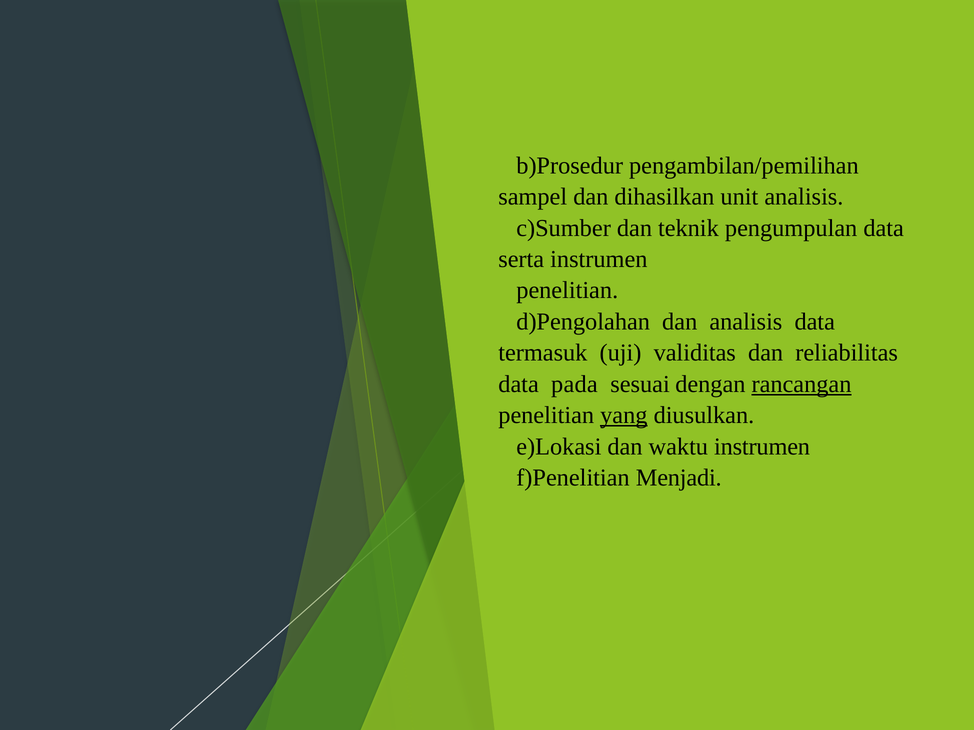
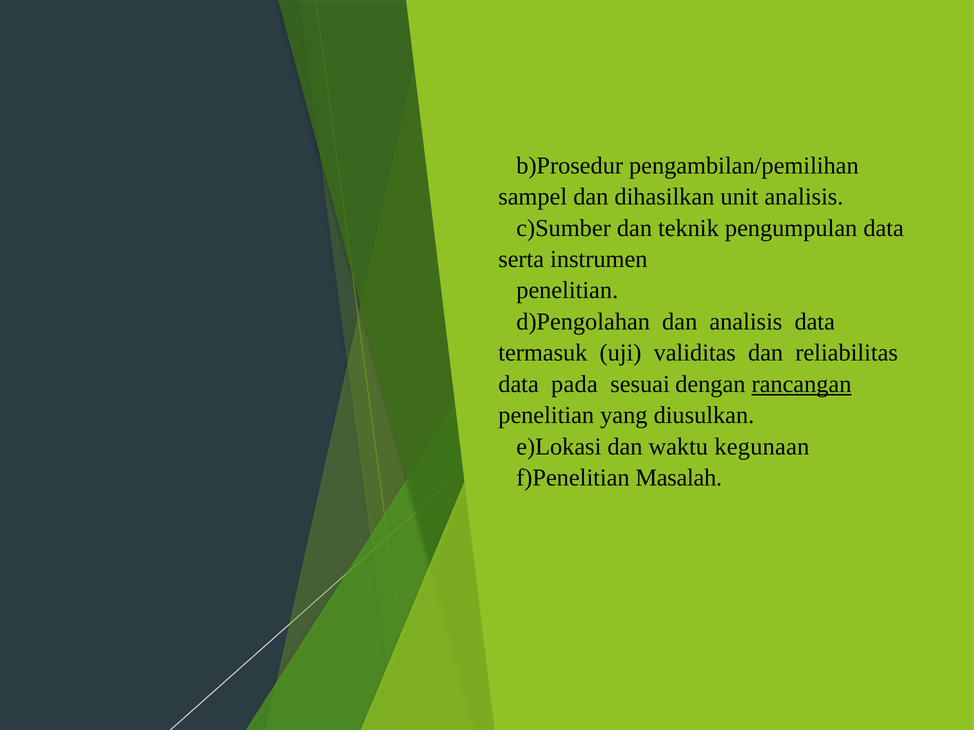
yang underline: present -> none
waktu instrumen: instrumen -> kegunaan
Menjadi: Menjadi -> Masalah
